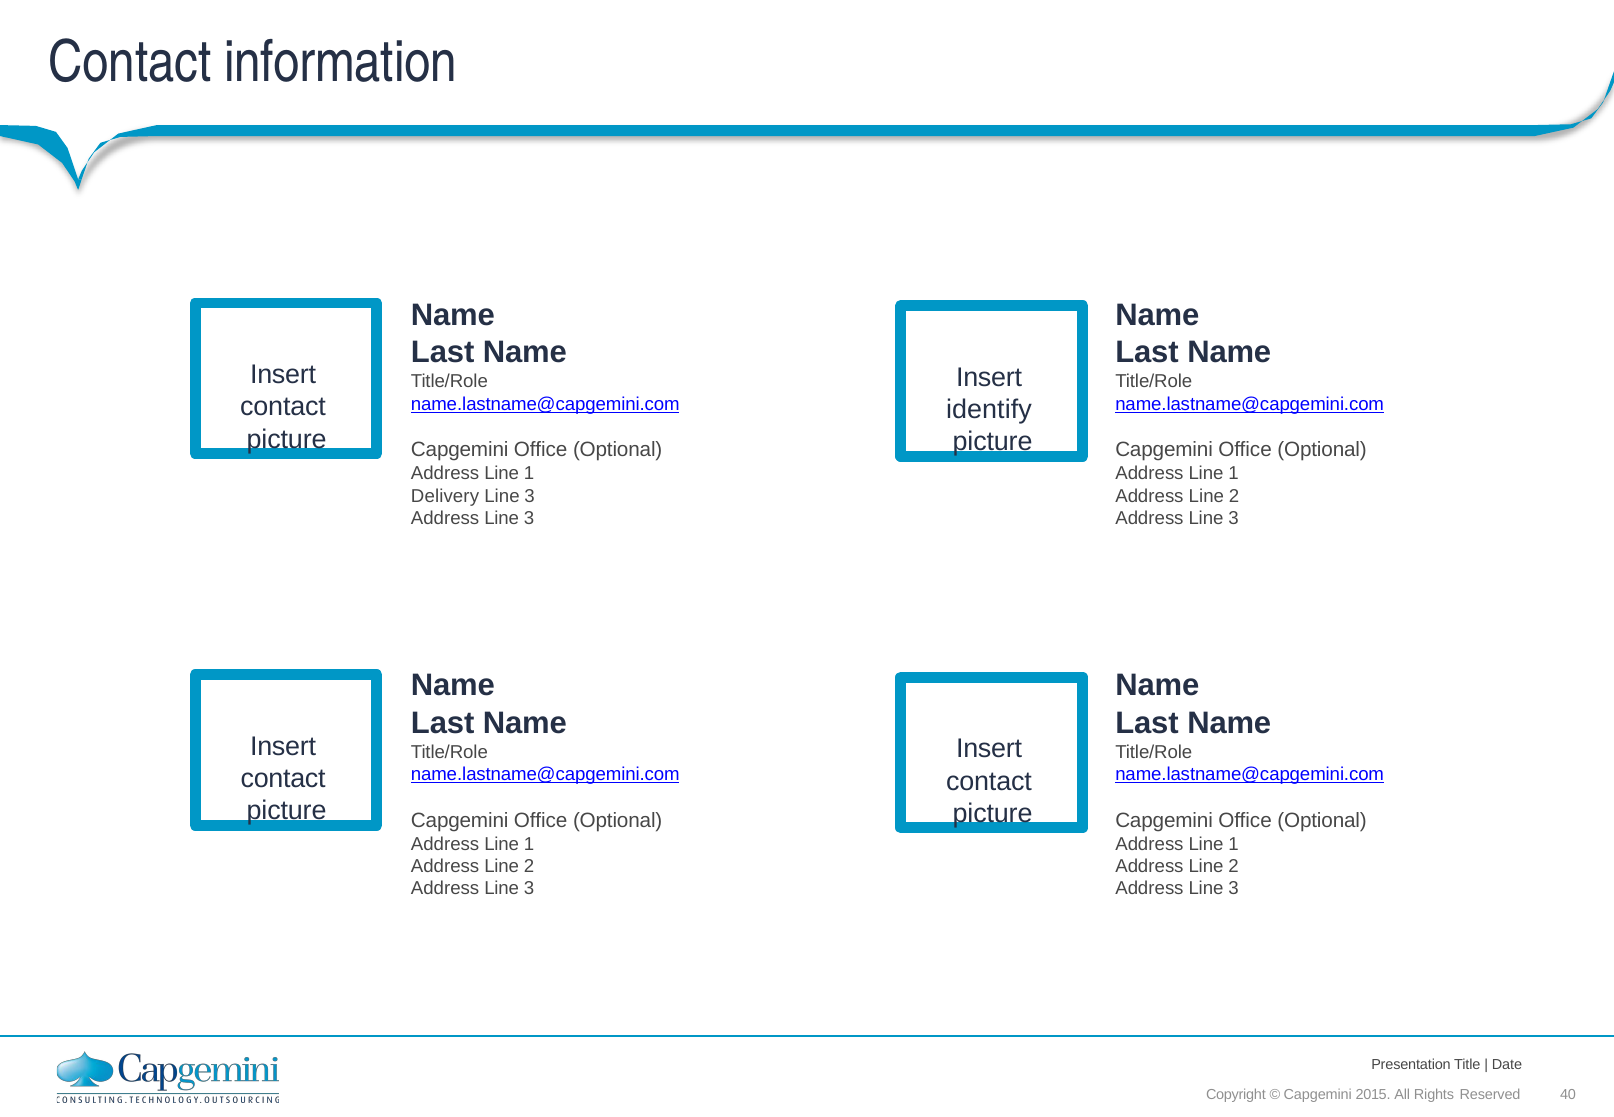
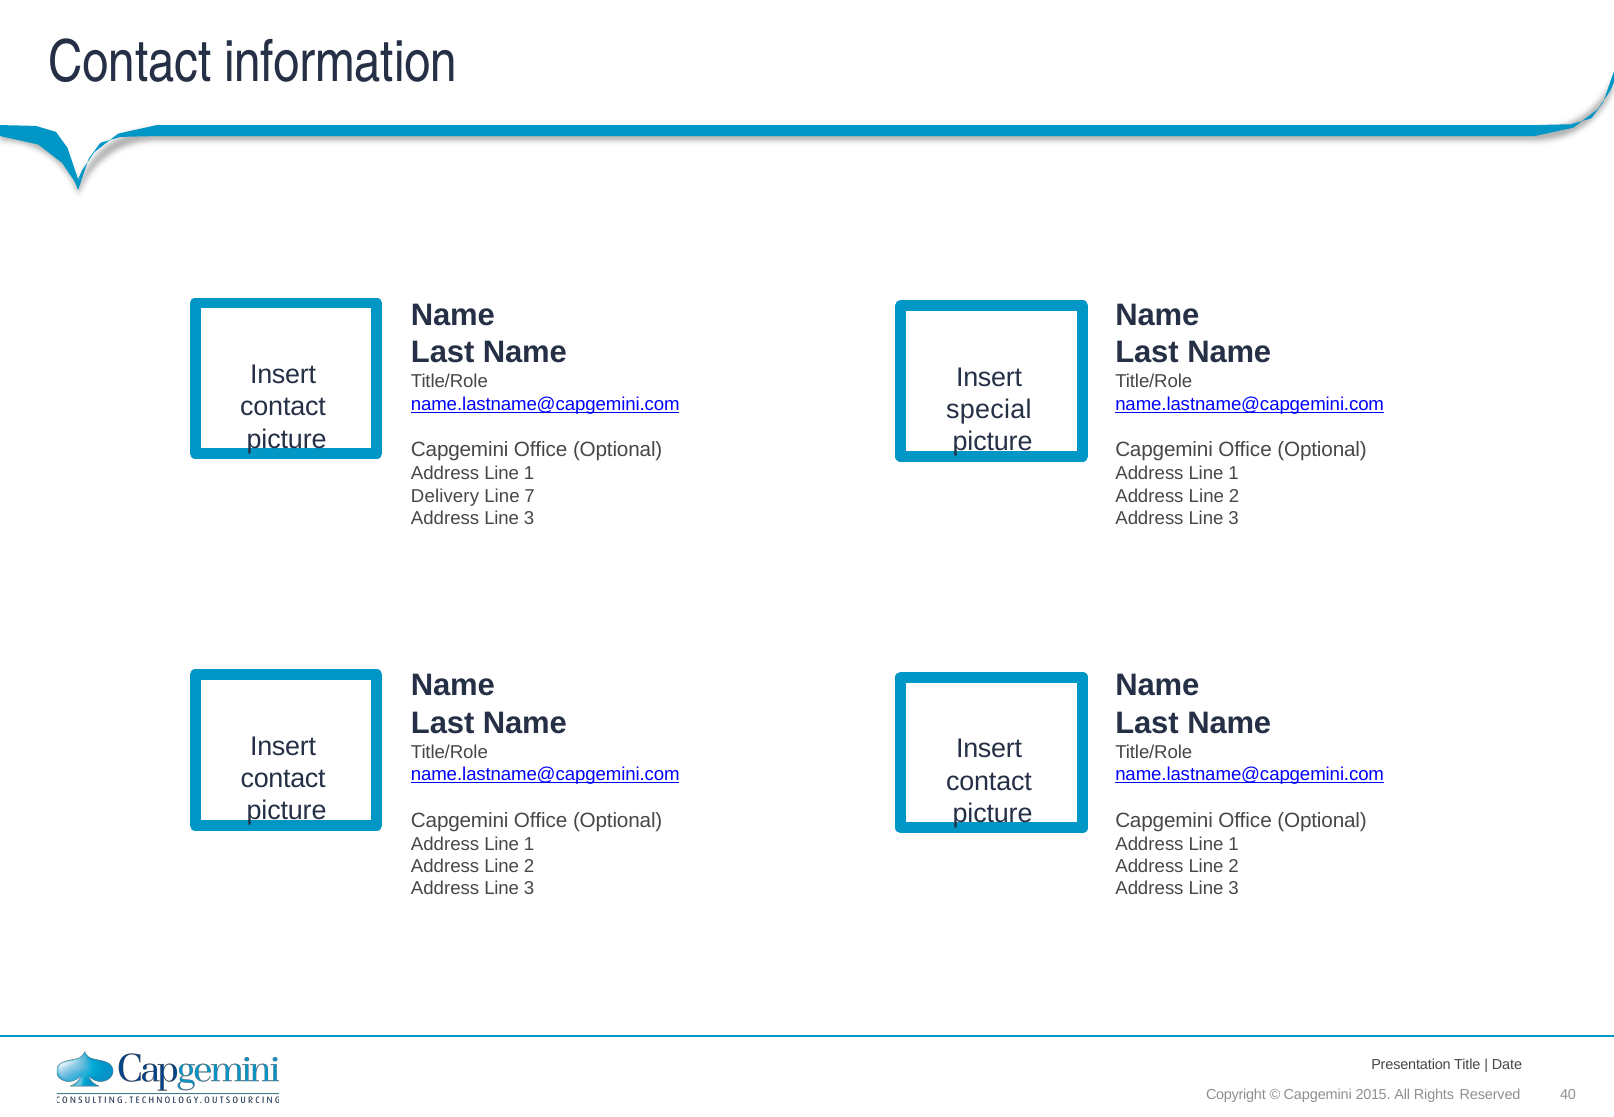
identify: identify -> special
3 at (530, 496): 3 -> 7
